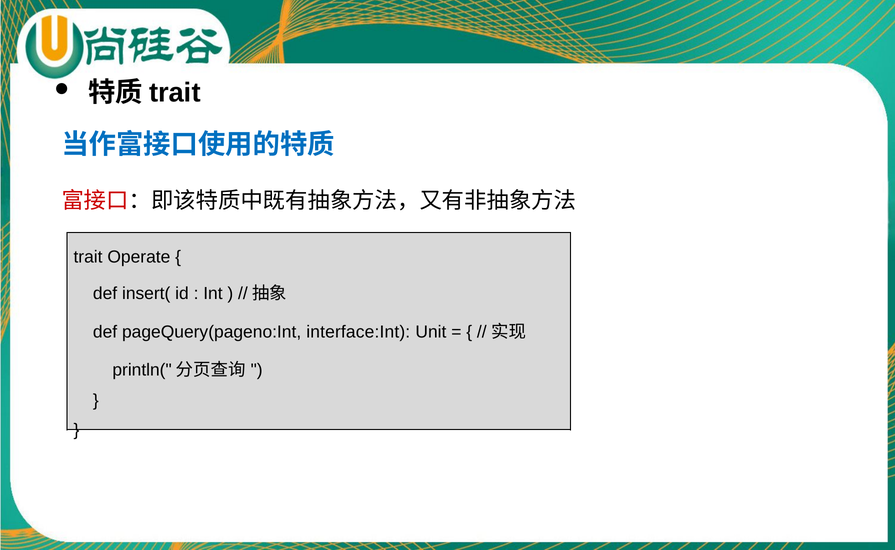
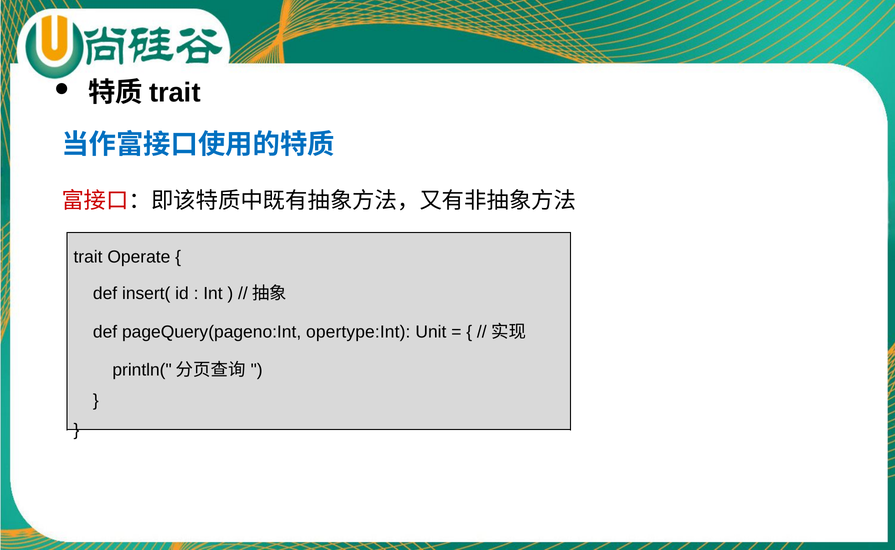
interface:Int: interface:Int -> opertype:Int
